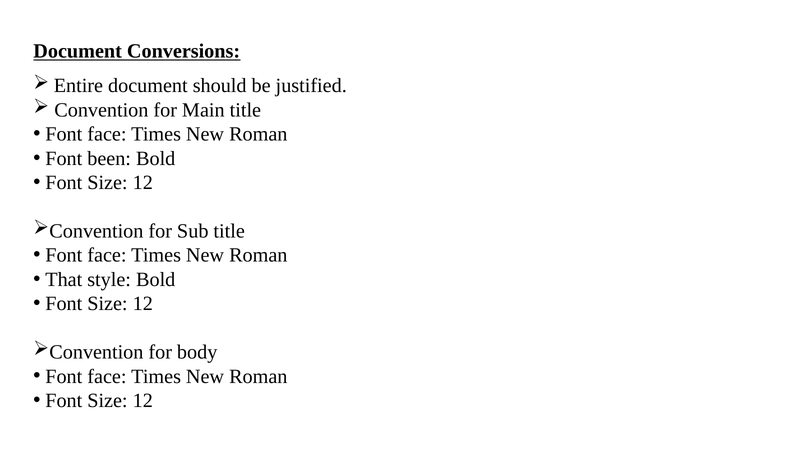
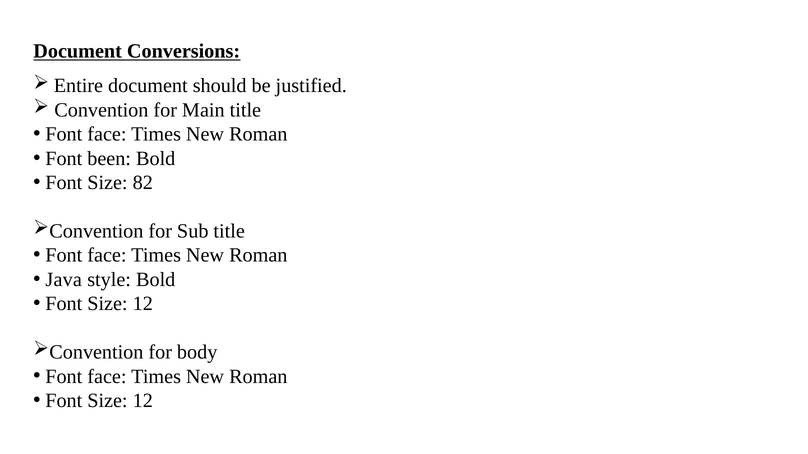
12 at (143, 183): 12 -> 82
That: That -> Java
